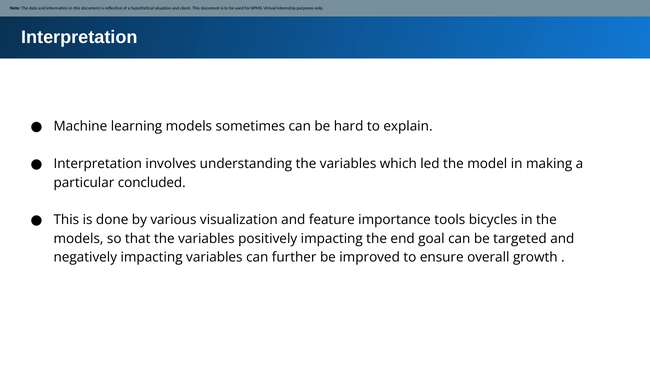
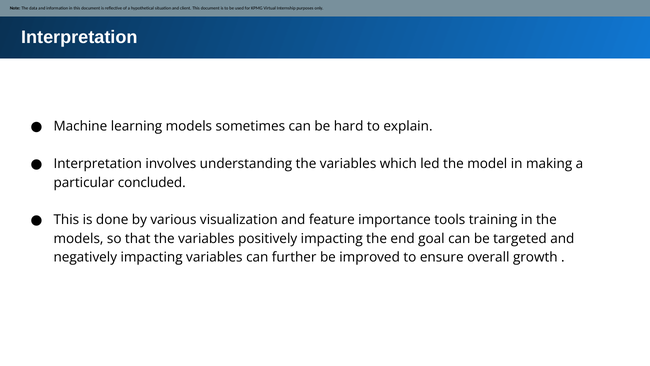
bicycles: bicycles -> training
